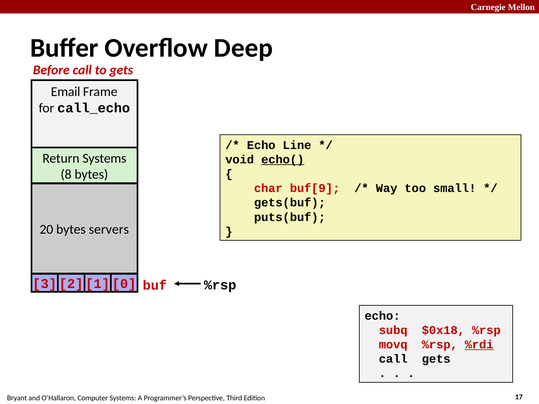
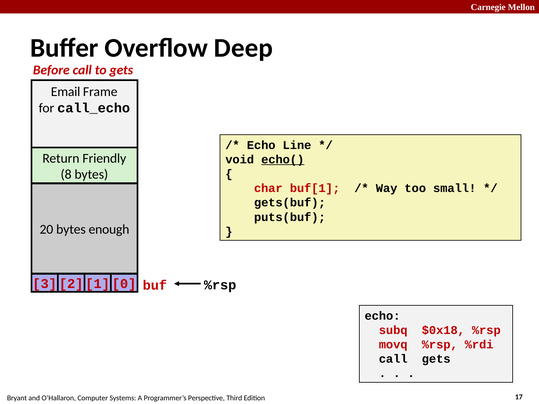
Return Systems: Systems -> Friendly
buf[9: buf[9 -> buf[1
servers: servers -> enough
%rdi underline: present -> none
